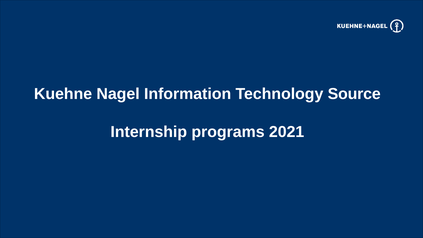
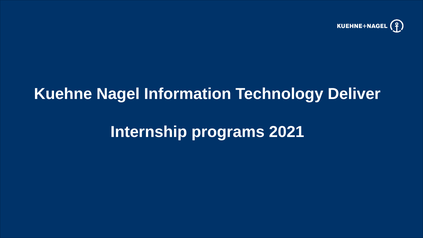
Source: Source -> Deliver
